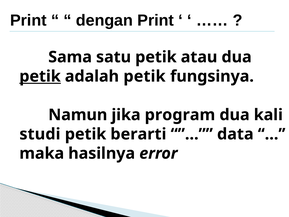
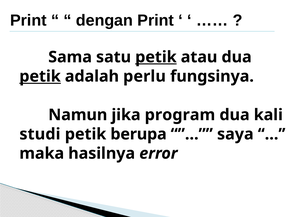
petik at (156, 57) underline: none -> present
adalah petik: petik -> perlu
berarti: berarti -> berupa
data: data -> saya
